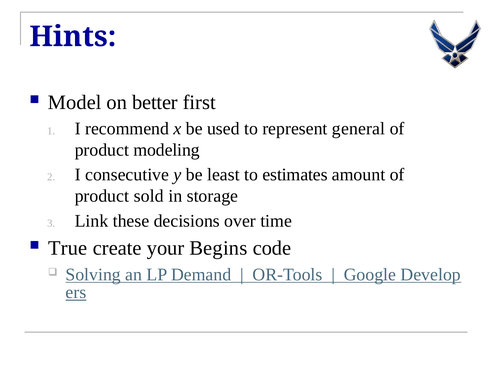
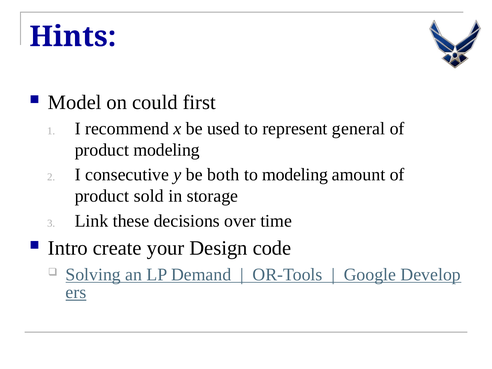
better: better -> could
least: least -> both
to estimates: estimates -> modeling
True: True -> Intro
Begins: Begins -> Design
